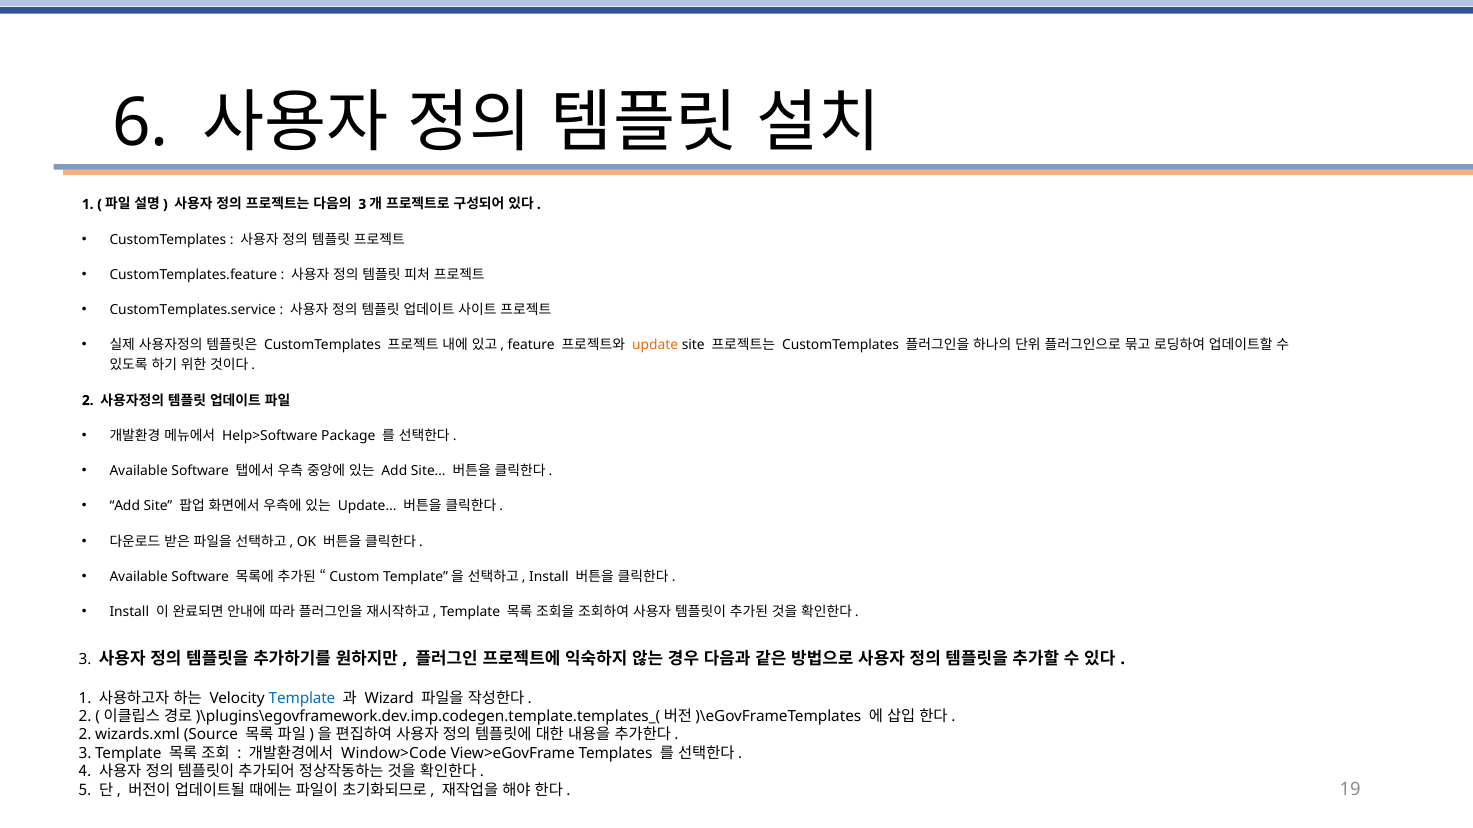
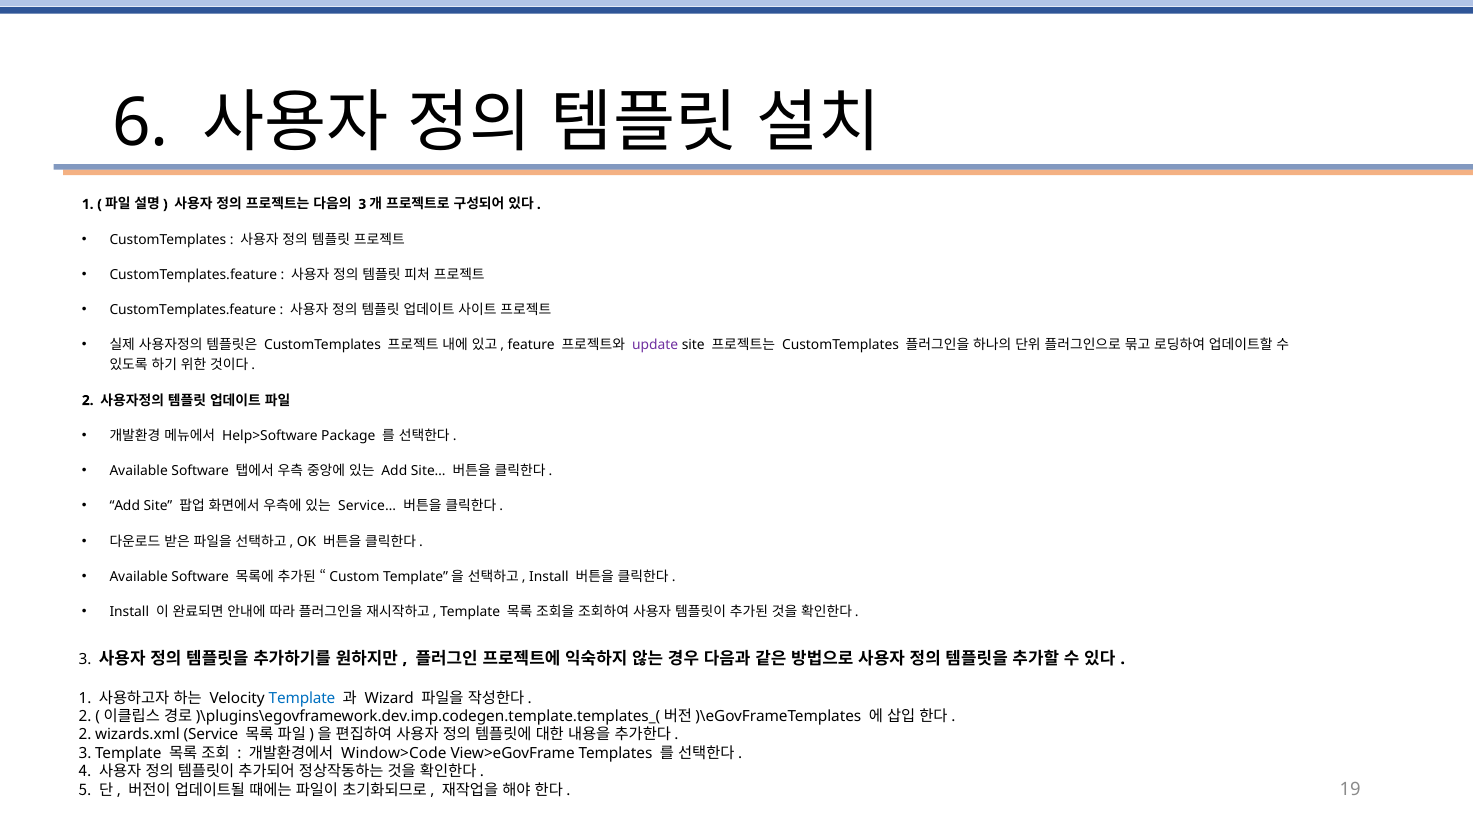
CustomTemplates.service at (193, 310): CustomTemplates.service -> CustomTemplates.feature
update colour: orange -> purple
Update…: Update… -> Service…
Source: Source -> Service
